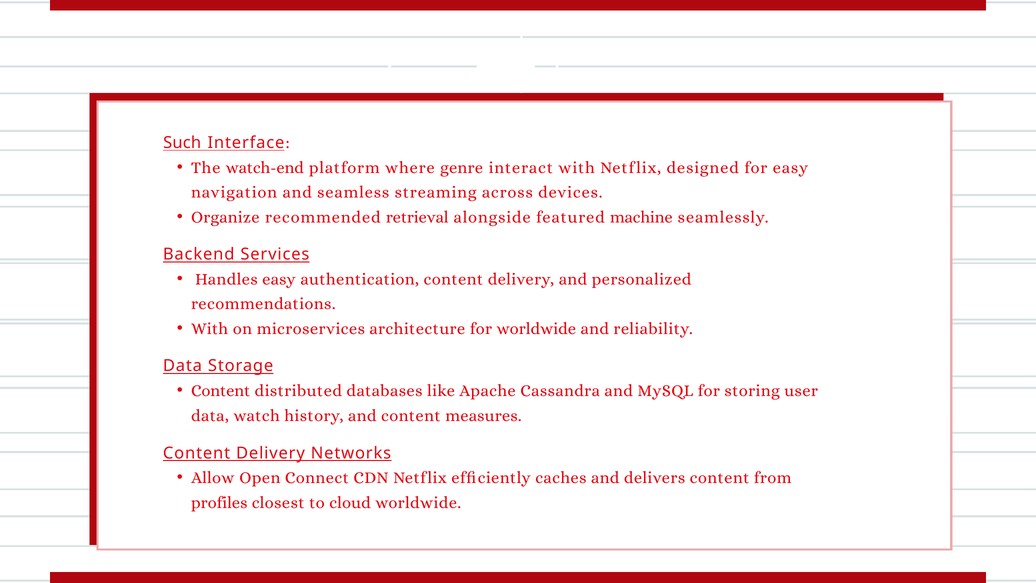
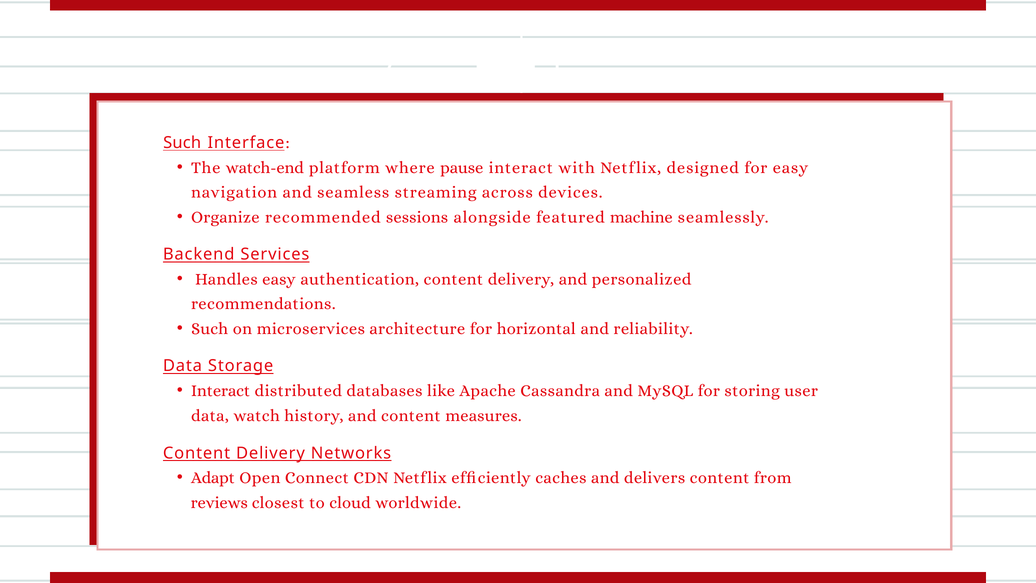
genre: genre -> pause
retrieval: retrieval -> sessions
With at (210, 329): With -> Such
for worldwide: worldwide -> horizontal
Content at (221, 391): Content -> Interact
Allow: Allow -> Adapt
profiles: profiles -> reviews
